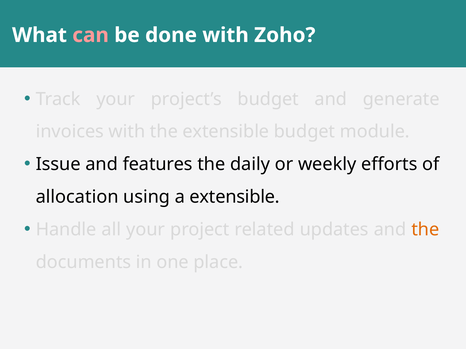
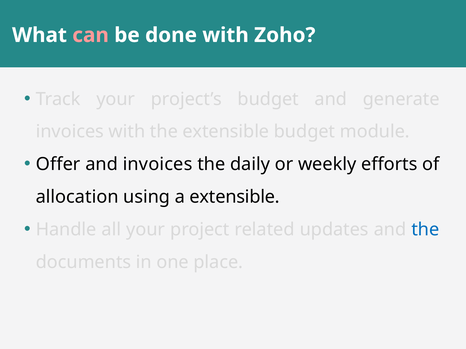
Issue: Issue -> Offer
and features: features -> invoices
the at (425, 230) colour: orange -> blue
